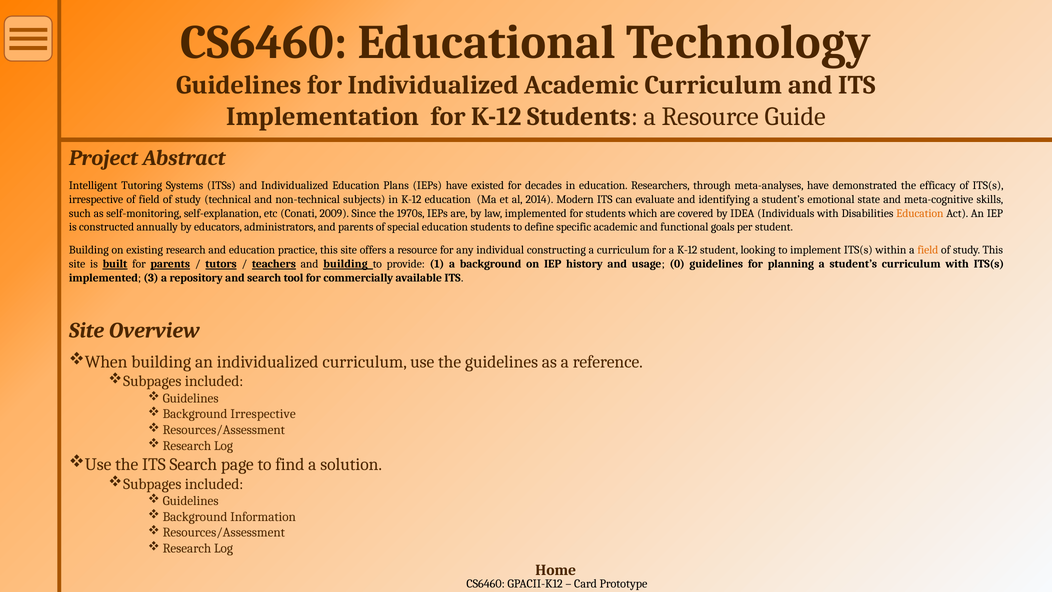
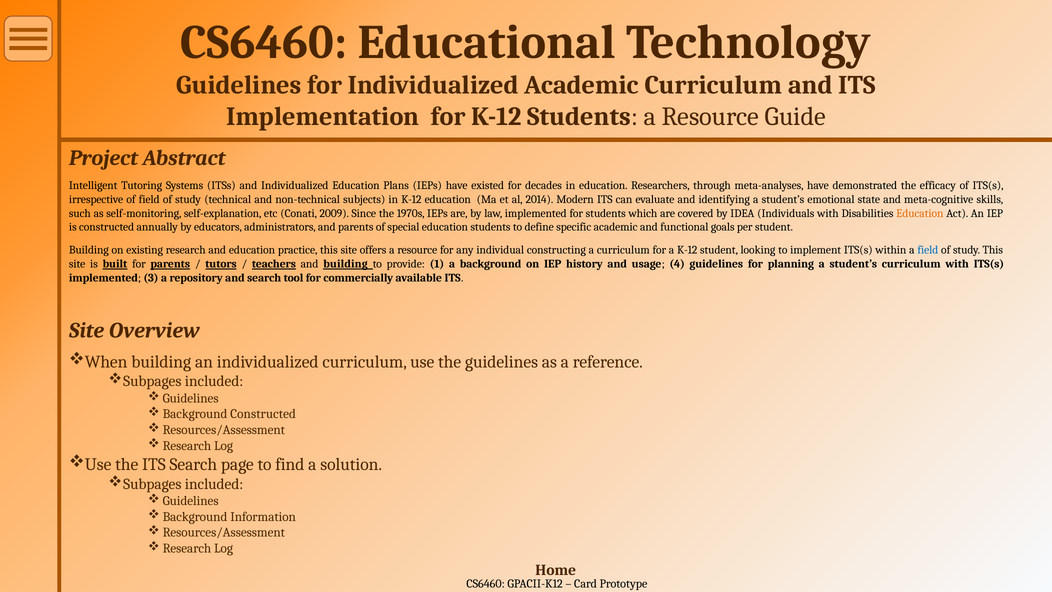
field at (928, 250) colour: orange -> blue
0: 0 -> 4
Irrespective at (263, 414): Irrespective -> Constructed
